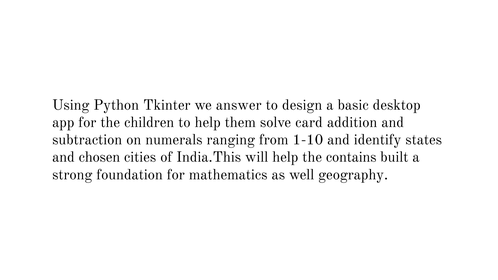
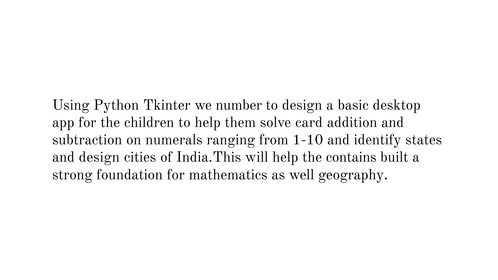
answer: answer -> number
and chosen: chosen -> design
